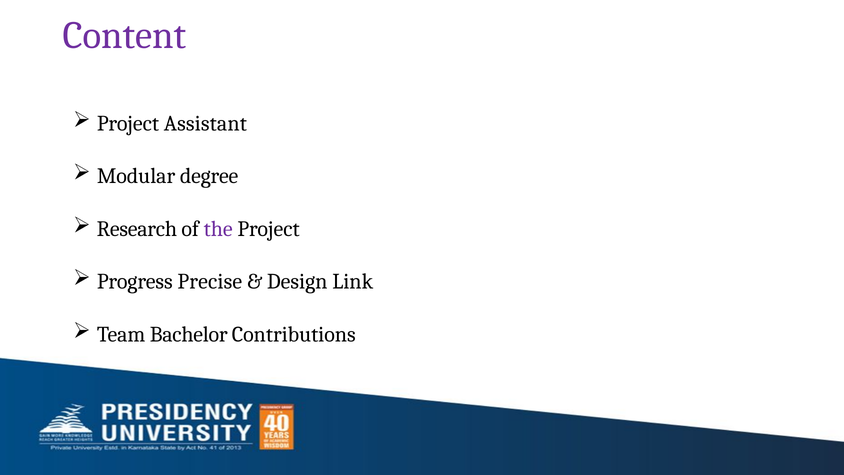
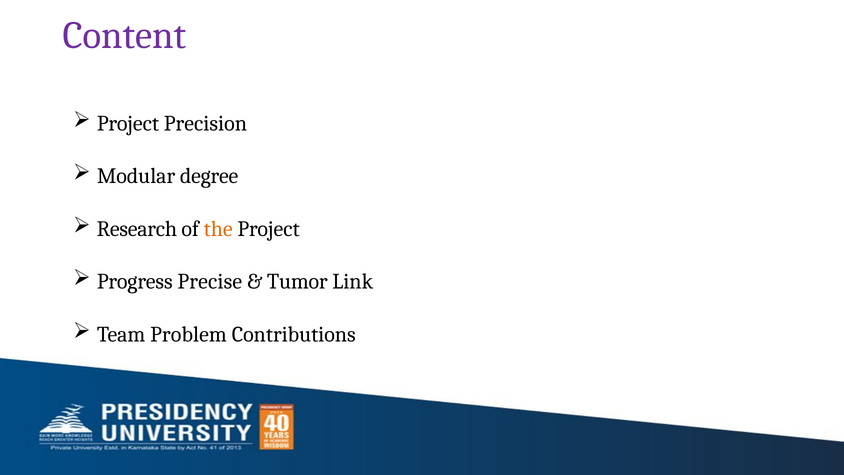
Assistant: Assistant -> Precision
the colour: purple -> orange
Design: Design -> Tumor
Bachelor: Bachelor -> Problem
